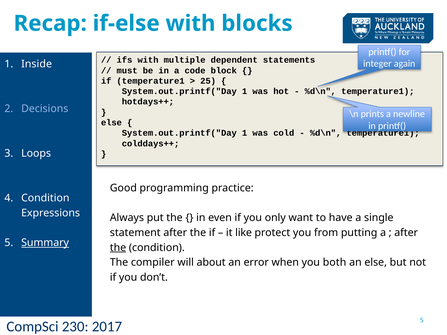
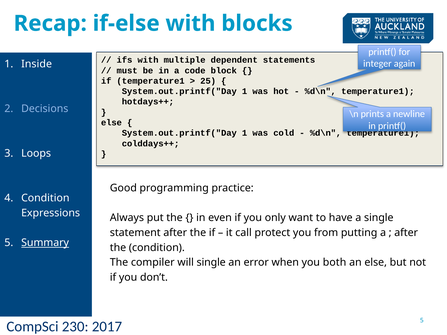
like: like -> call
the at (118, 248) underline: present -> none
will about: about -> single
